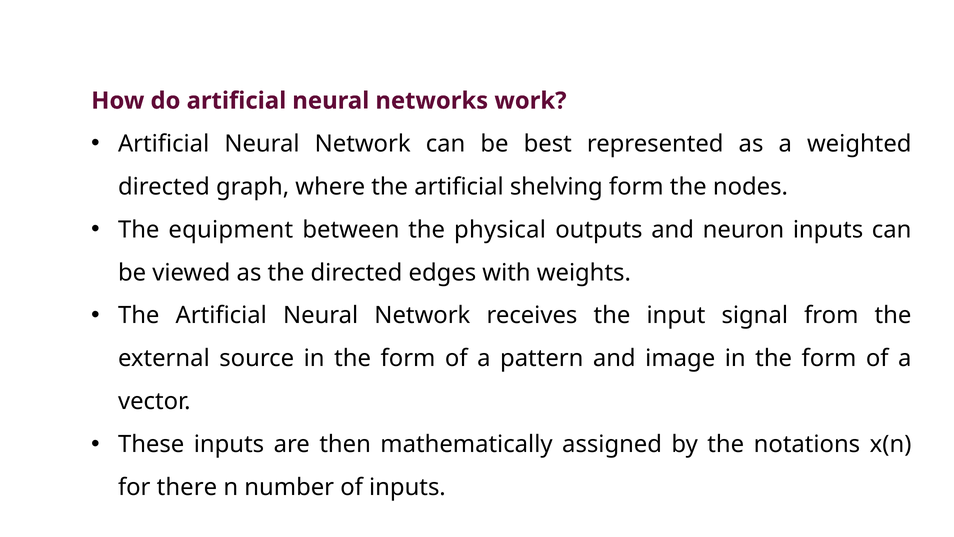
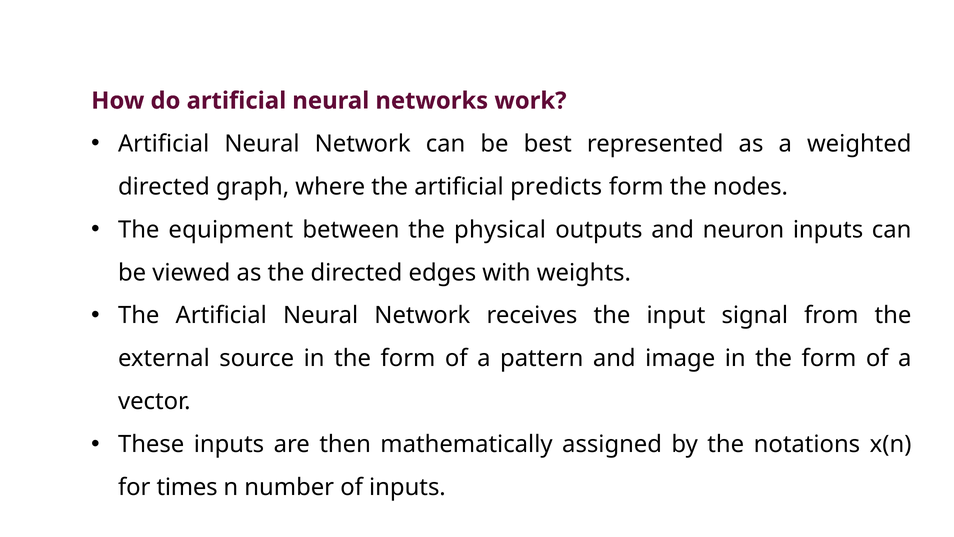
shelving: shelving -> predicts
there: there -> times
